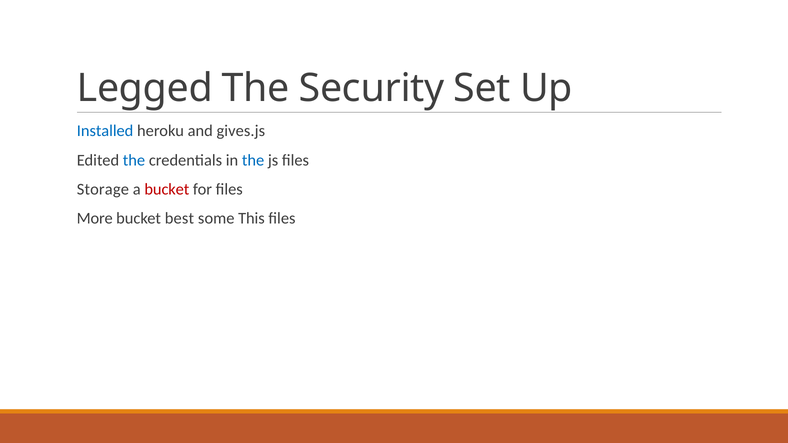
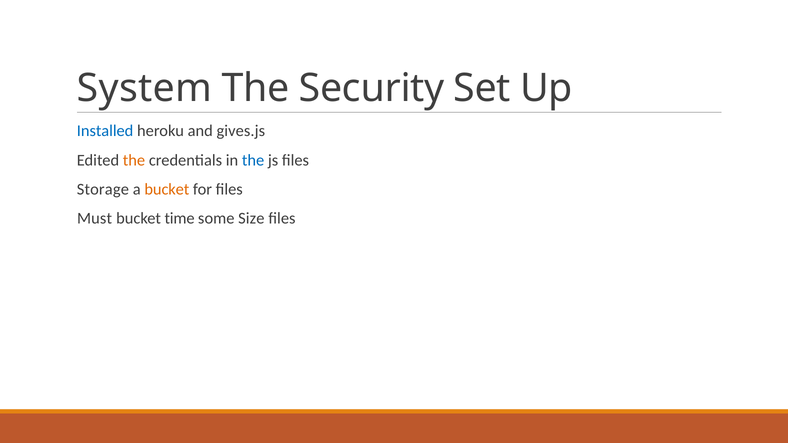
Legged: Legged -> System
the at (134, 160) colour: blue -> orange
bucket at (167, 189) colour: red -> orange
More: More -> Must
best: best -> time
This: This -> Size
